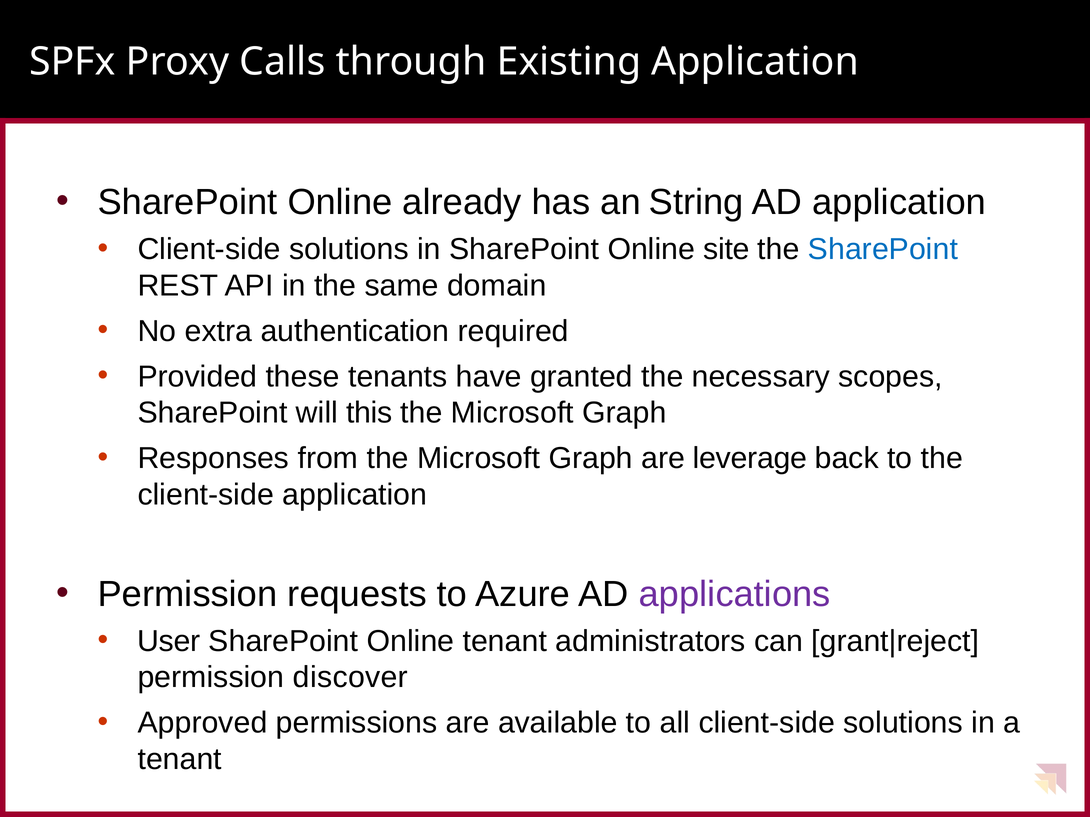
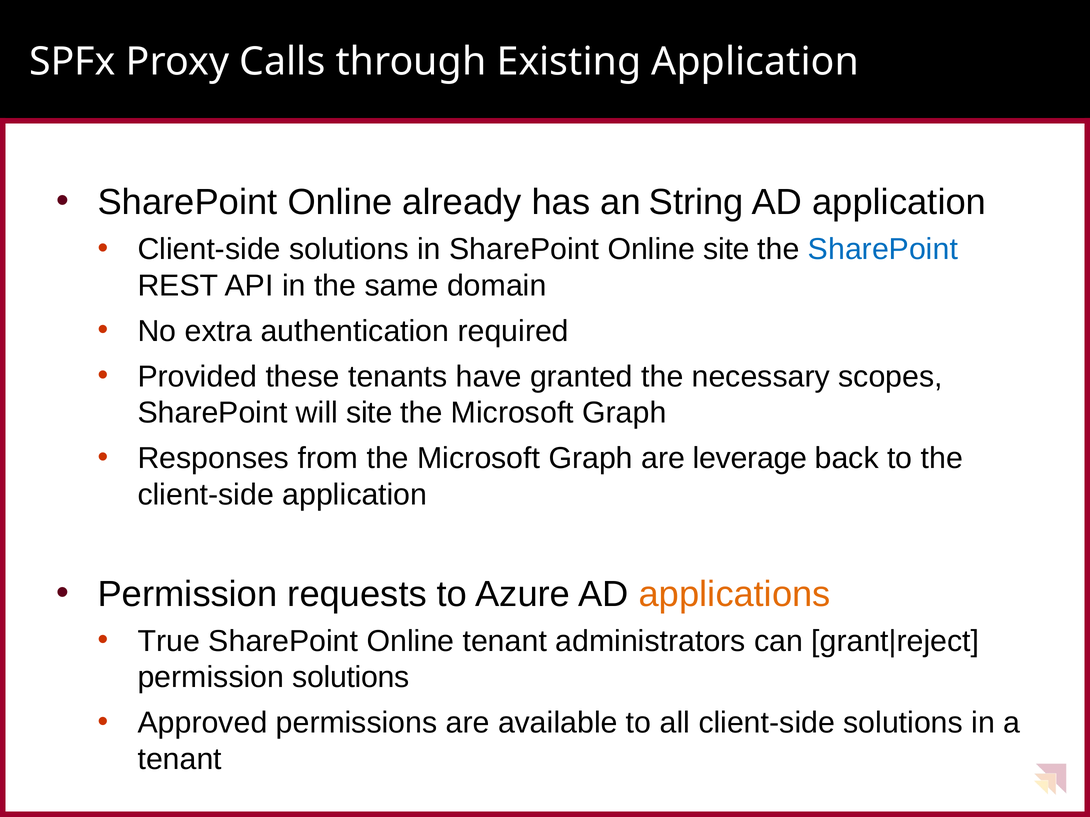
will this: this -> site
applications colour: purple -> orange
User: User -> True
permission discover: discover -> solutions
